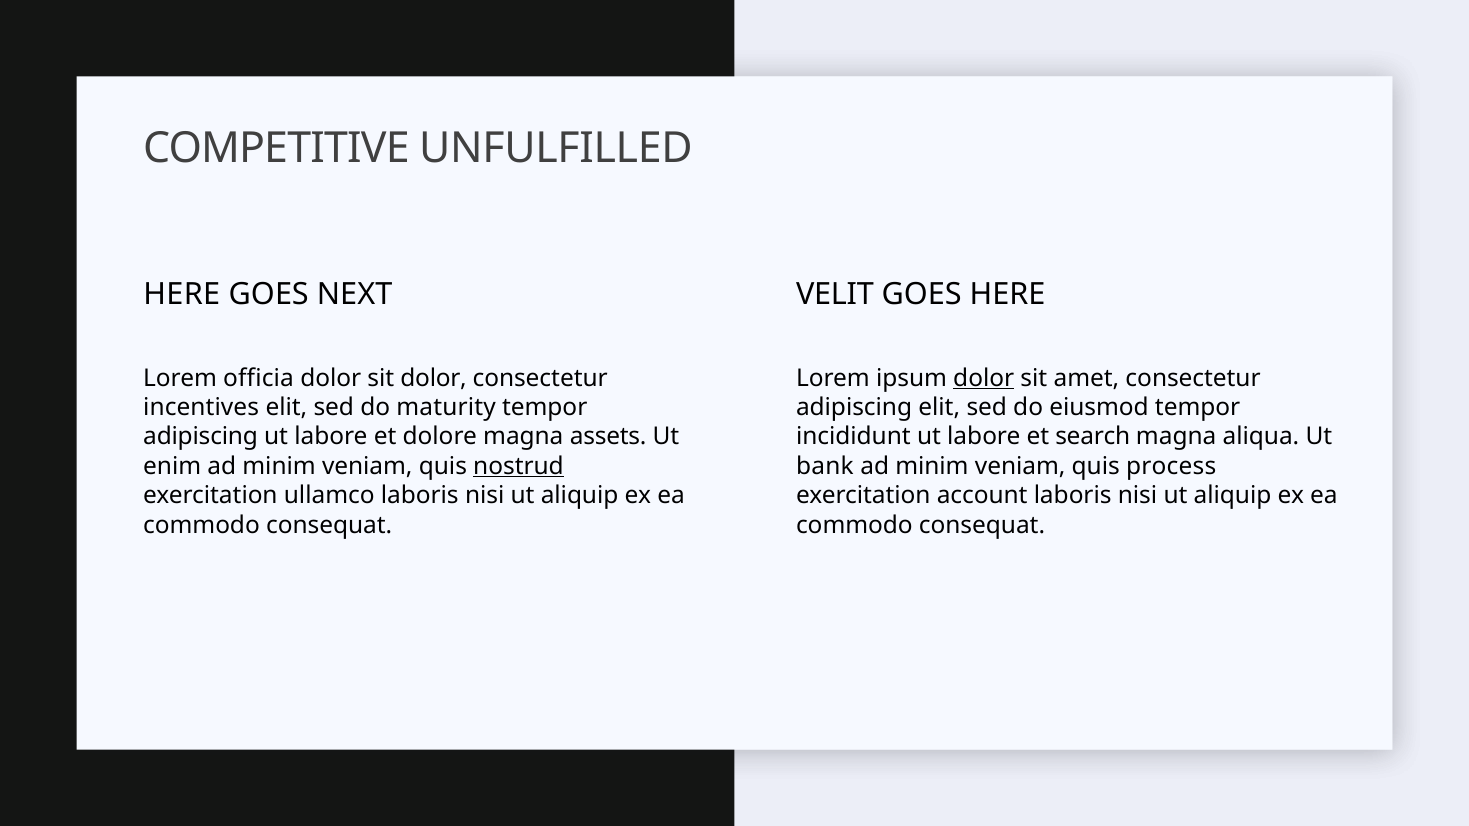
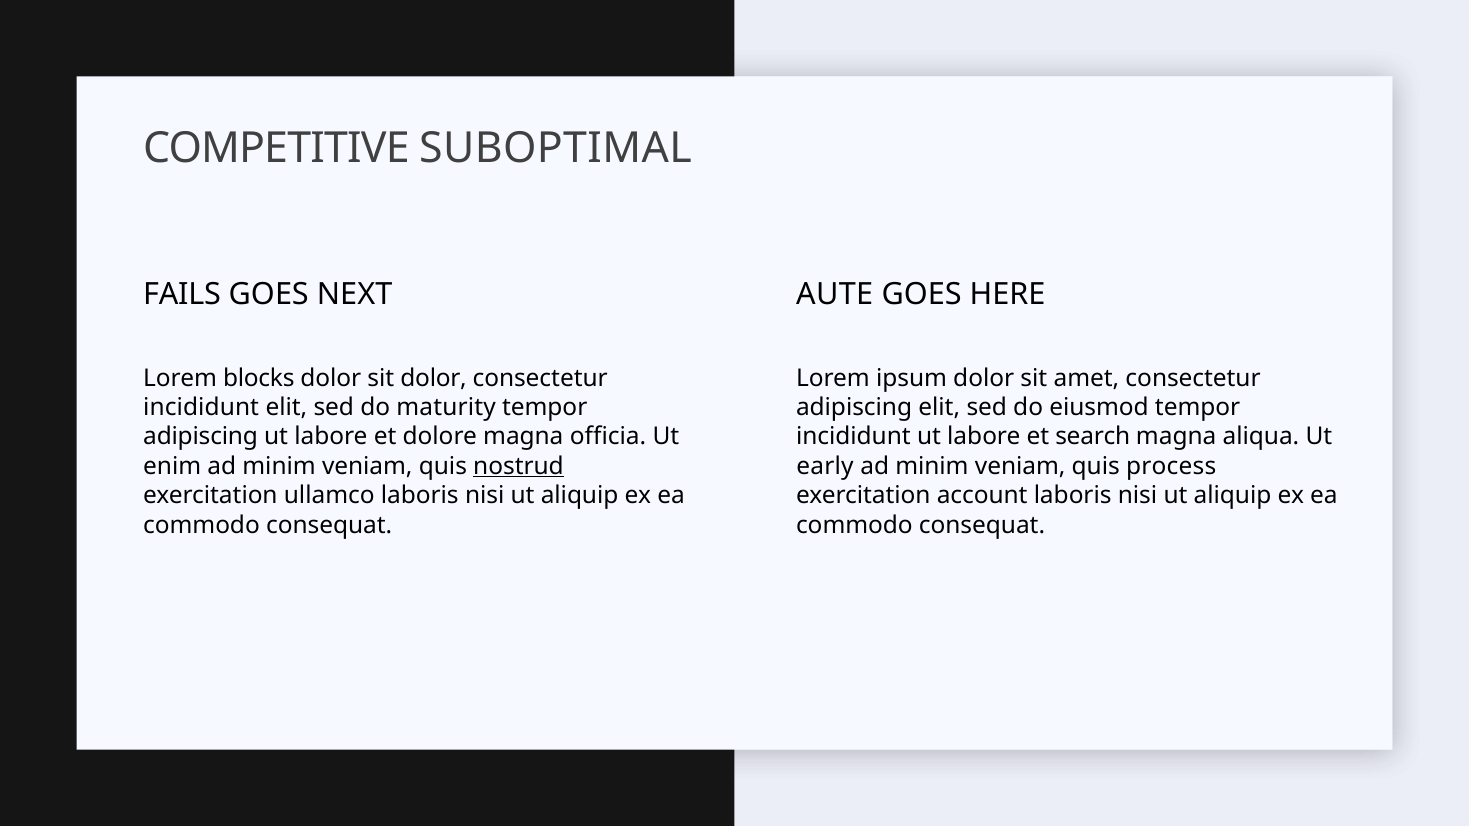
UNFULFILLED: UNFULFILLED -> SUBOPTIMAL
HERE at (182, 294): HERE -> FAILS
VELIT: VELIT -> AUTE
officia: officia -> blocks
dolor at (984, 378) underline: present -> none
incentives at (201, 408): incentives -> incididunt
assets: assets -> officia
bank: bank -> early
